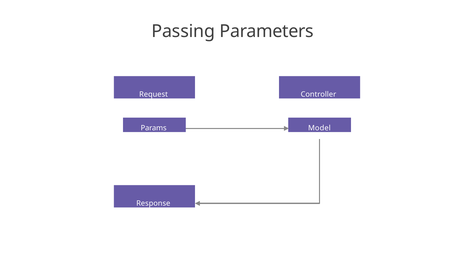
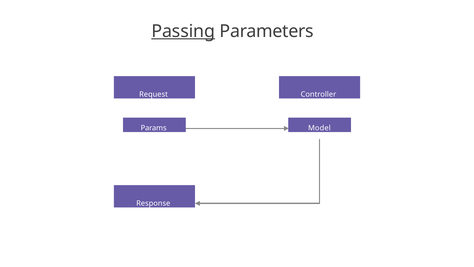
Passing underline: none -> present
